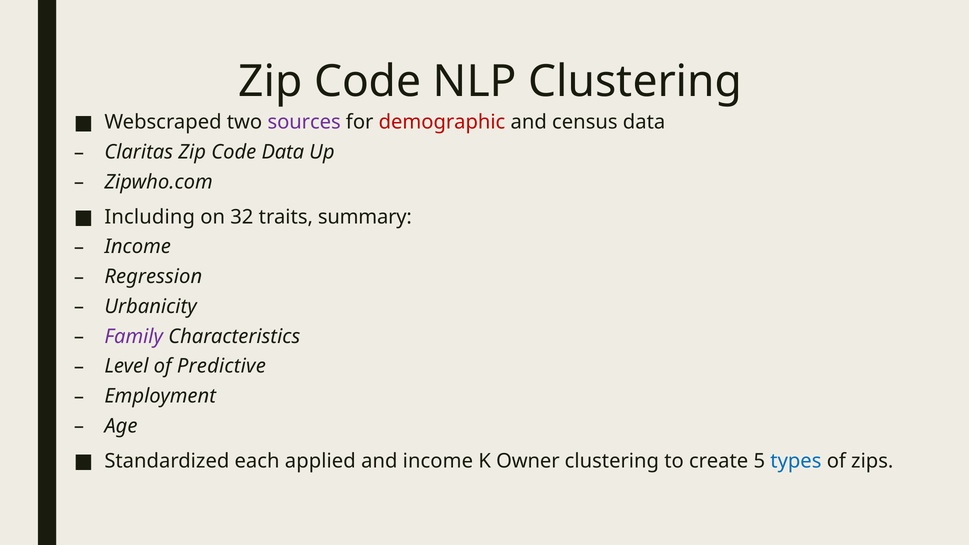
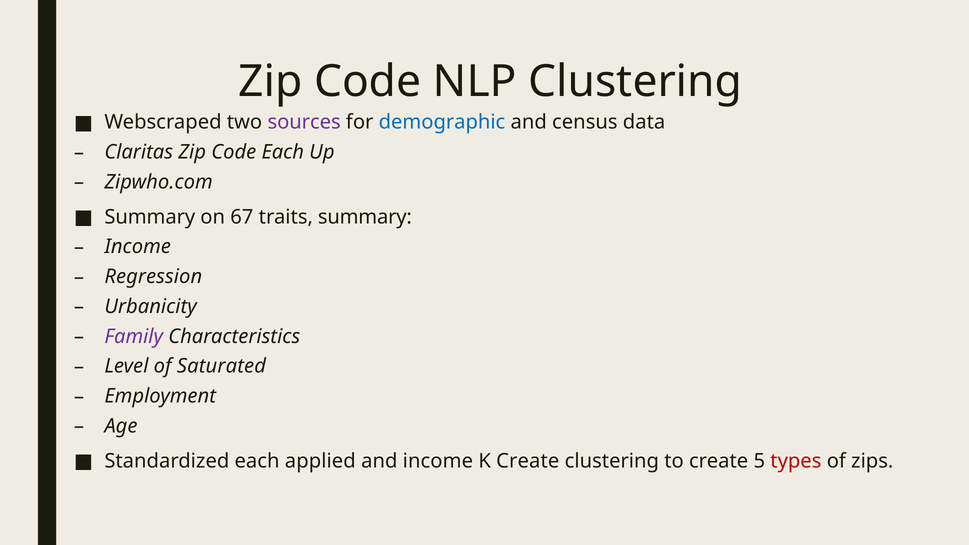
demographic colour: red -> blue
Code Data: Data -> Each
Including at (150, 217): Including -> Summary
32: 32 -> 67
Predictive: Predictive -> Saturated
K Owner: Owner -> Create
types colour: blue -> red
